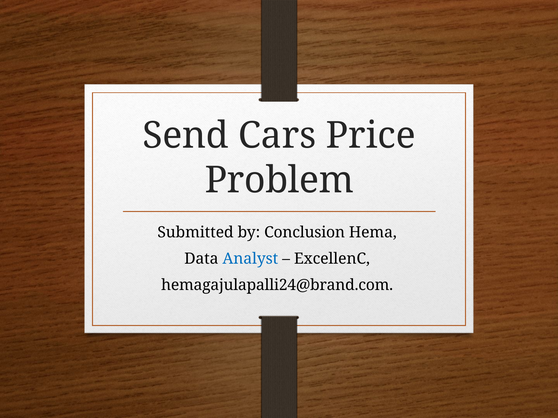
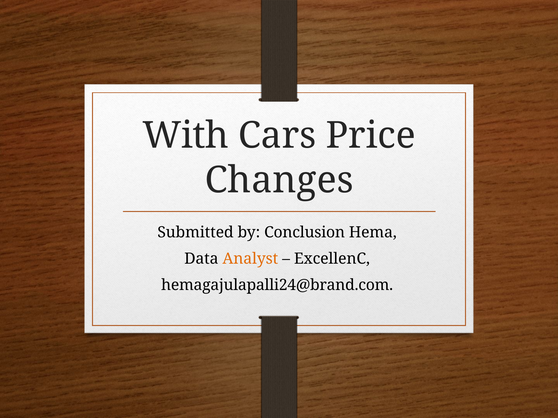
Send: Send -> With
Problem: Problem -> Changes
Analyst colour: blue -> orange
